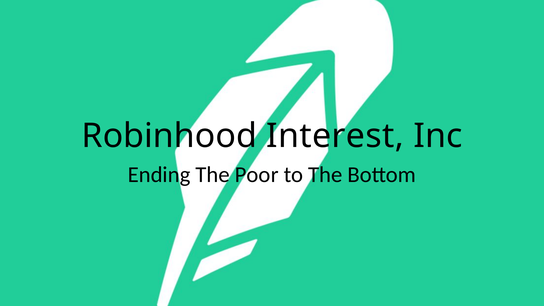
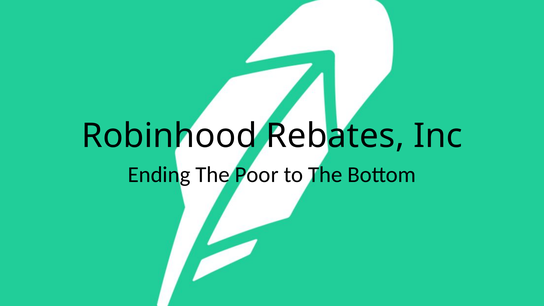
Interest: Interest -> Rebates
